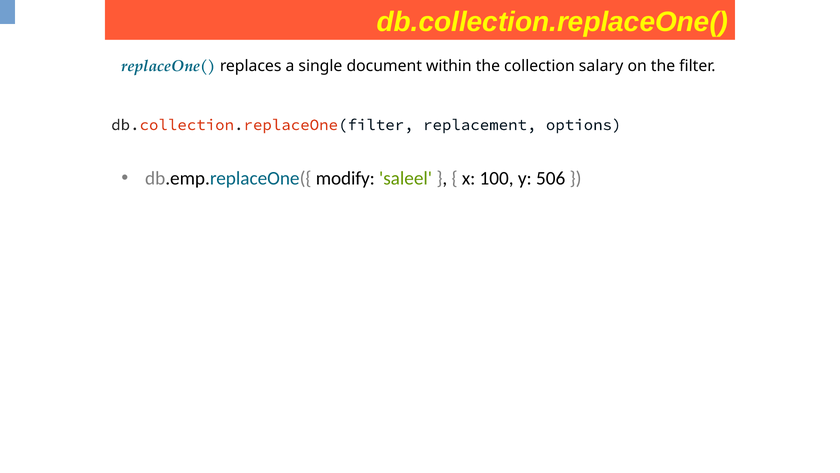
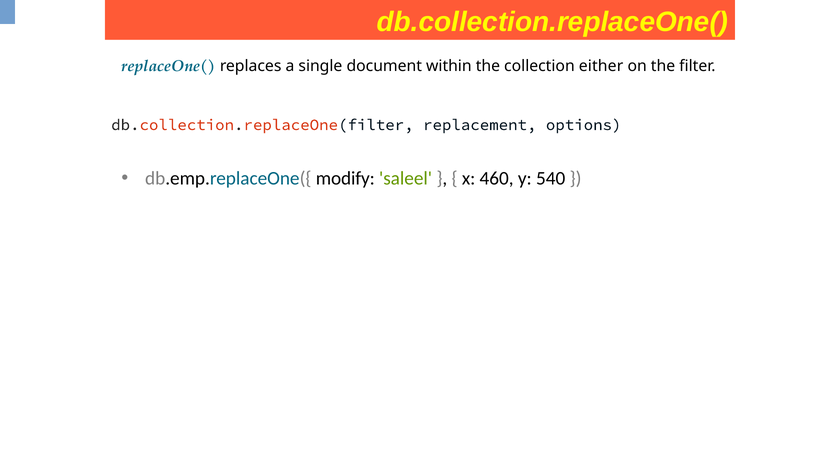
salary: salary -> either
100: 100 -> 460
506: 506 -> 540
